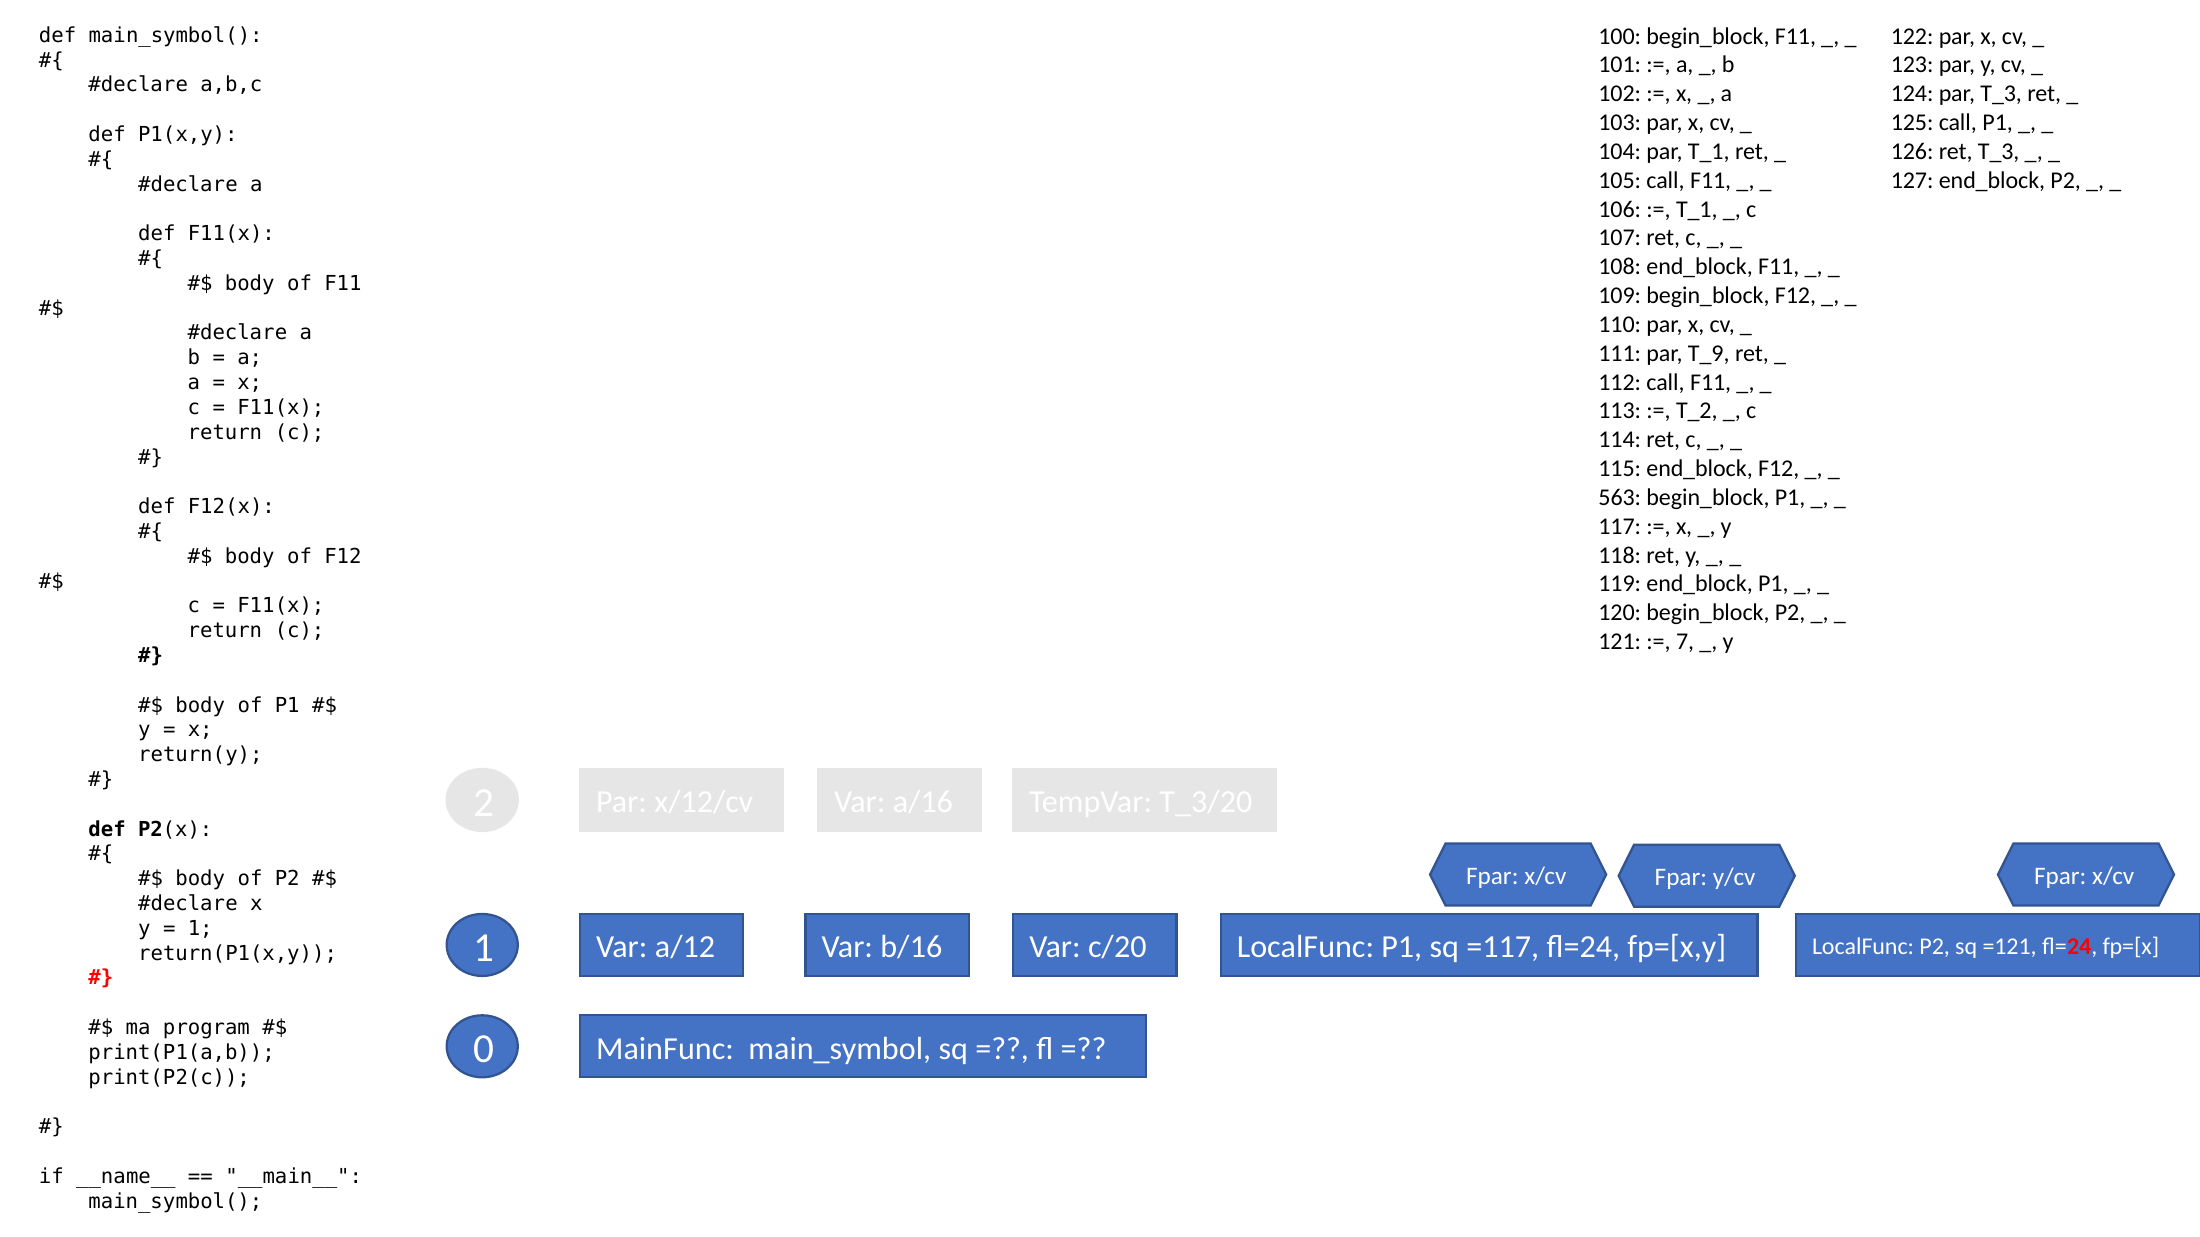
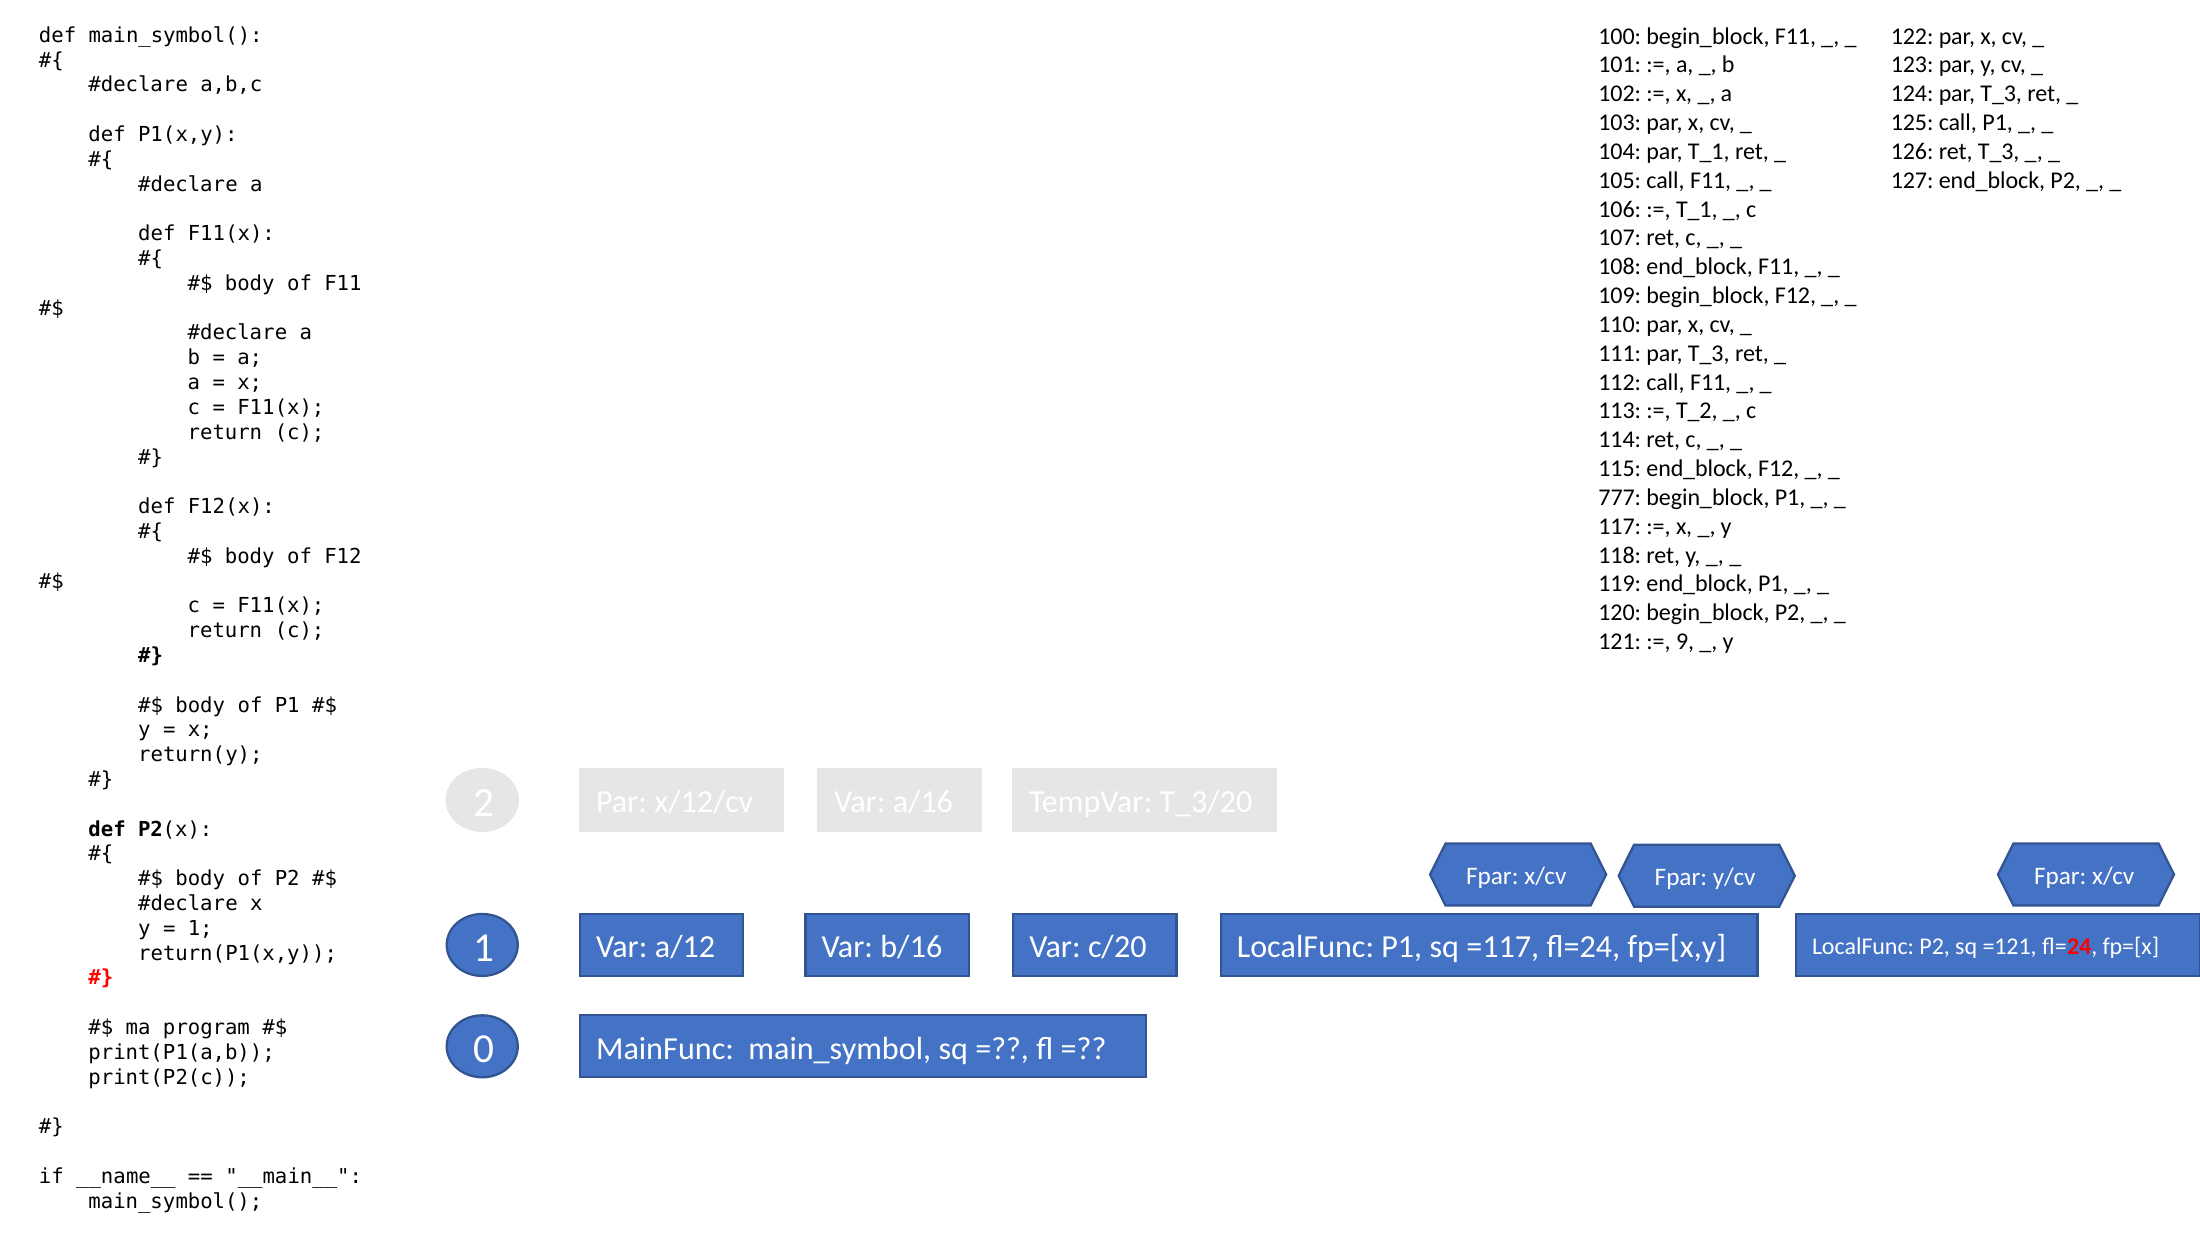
111 par T_9: T_9 -> T_3
563: 563 -> 777
7: 7 -> 9
